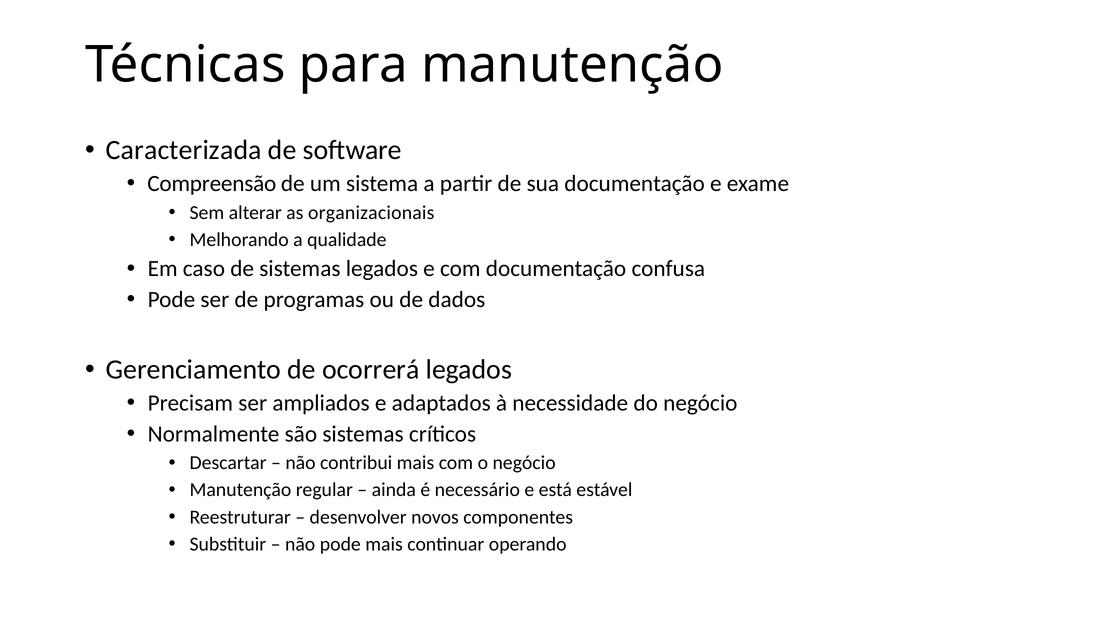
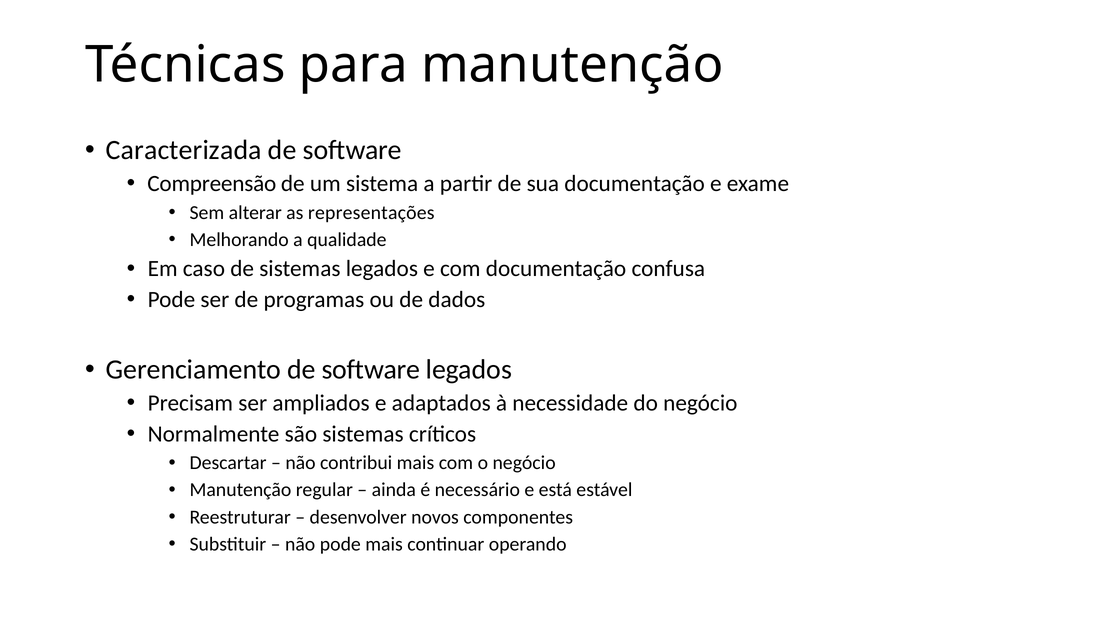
organizacionais: organizacionais -> representações
Gerenciamento de ocorrerá: ocorrerá -> software
